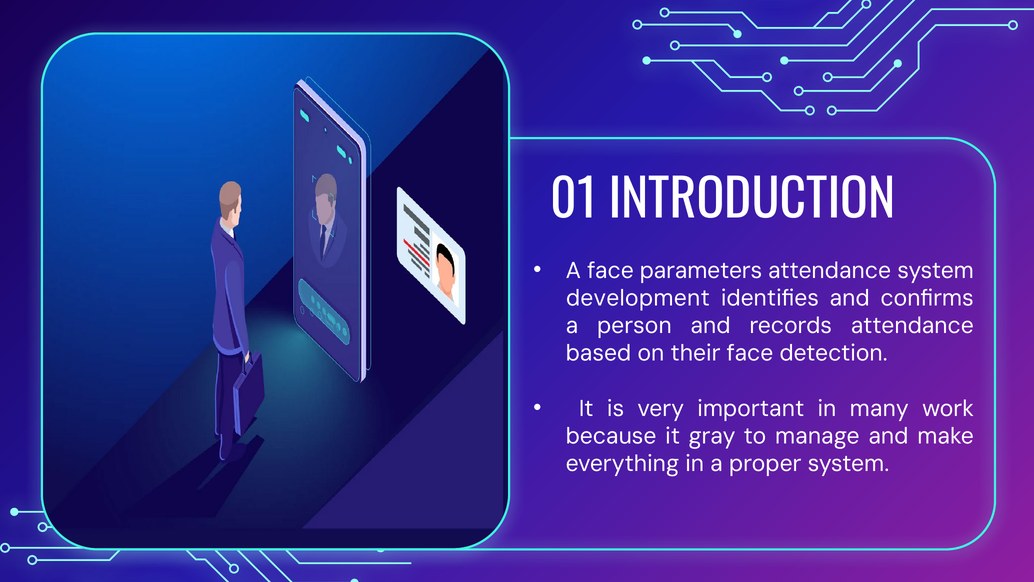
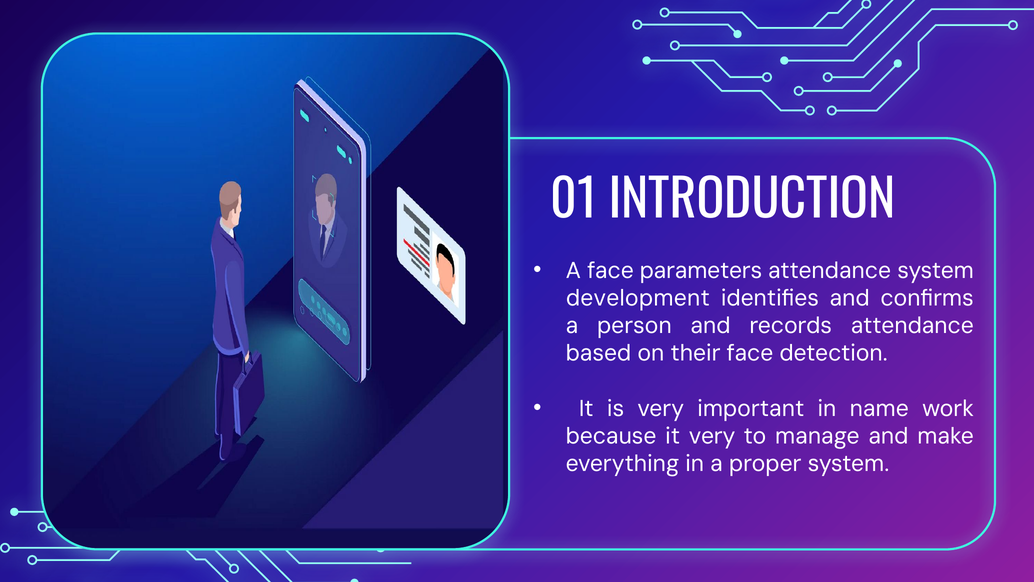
many: many -> name
it gray: gray -> very
